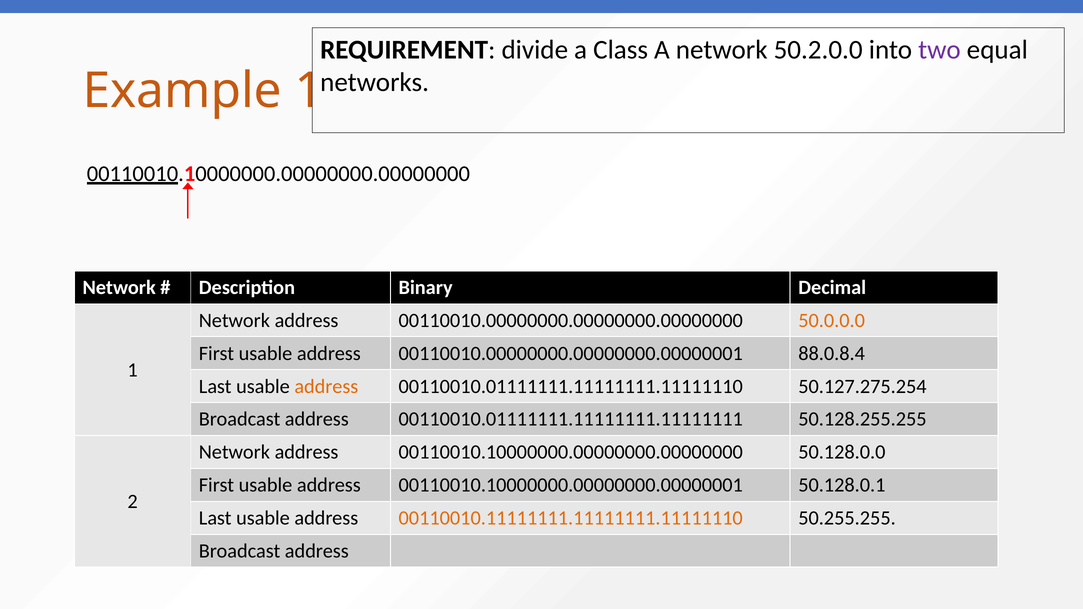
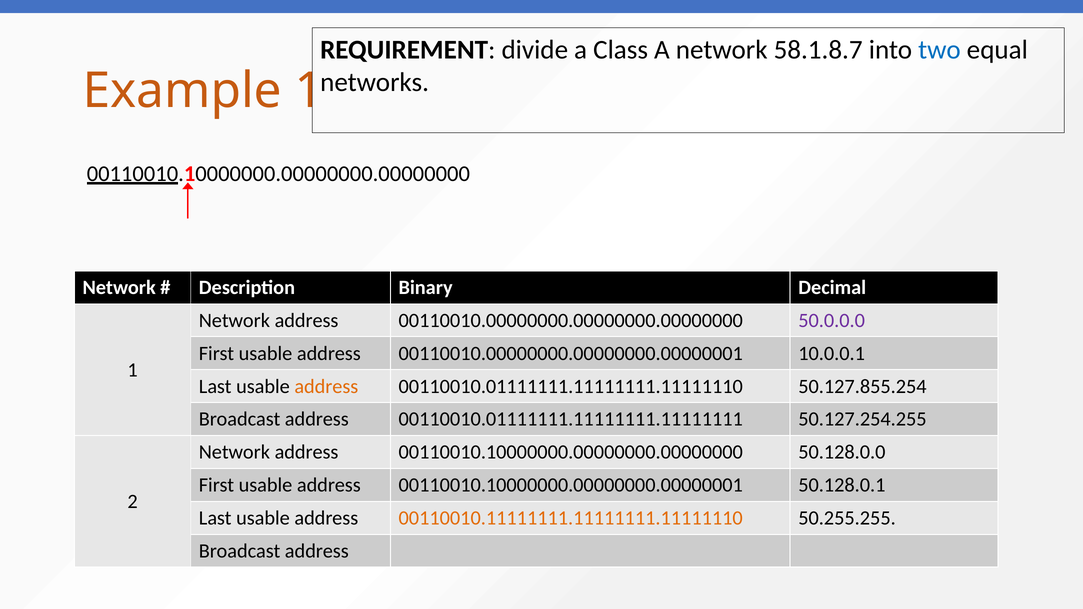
50.2.0.0: 50.2.0.0 -> 58.1.8.7
two colour: purple -> blue
50.0.0.0 colour: orange -> purple
88.0.8.4: 88.0.8.4 -> 10.0.0.1
50.127.275.254: 50.127.275.254 -> 50.127.855.254
50.128.255.255: 50.128.255.255 -> 50.127.254.255
